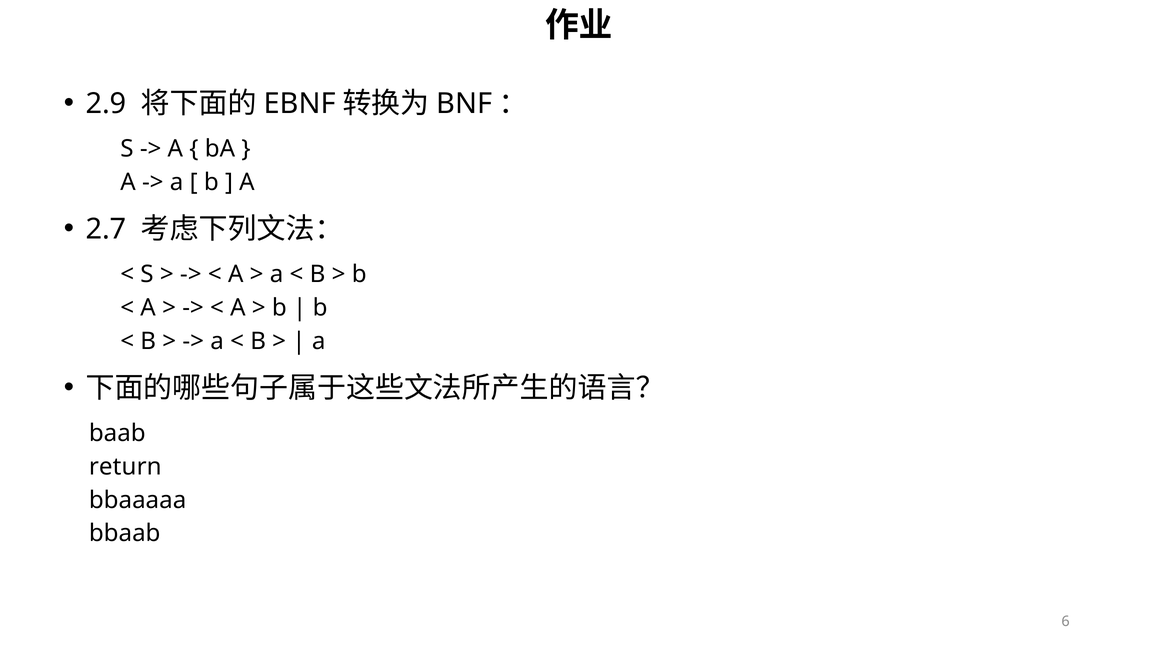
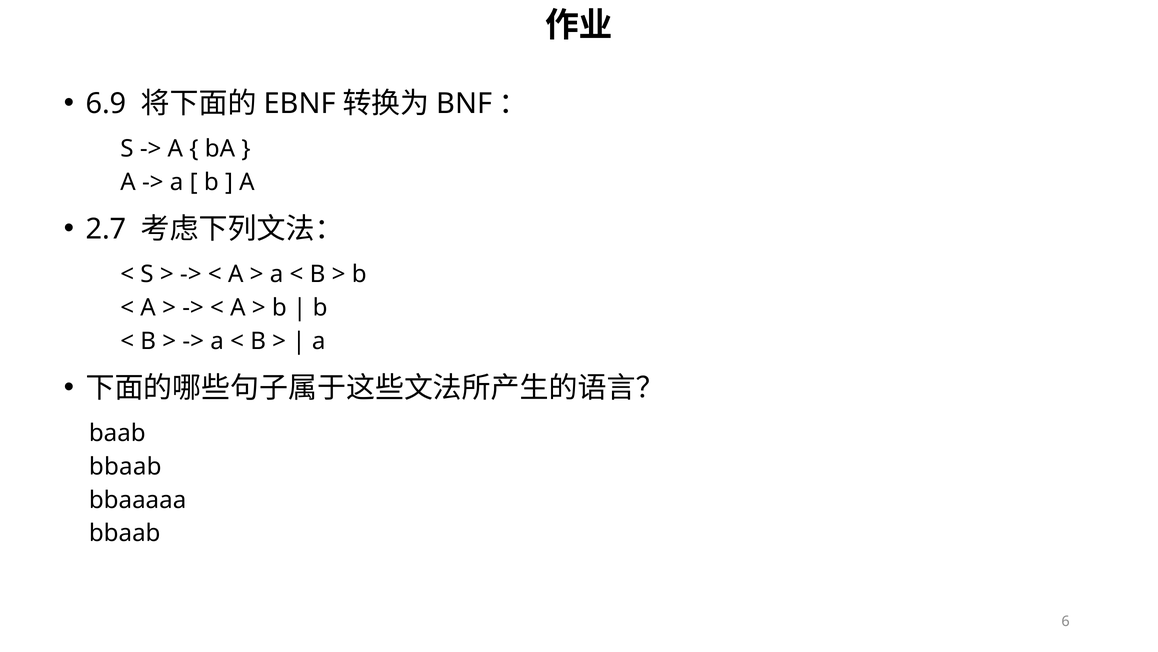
2.9: 2.9 -> 6.9
return at (125, 466): return -> bbaab
